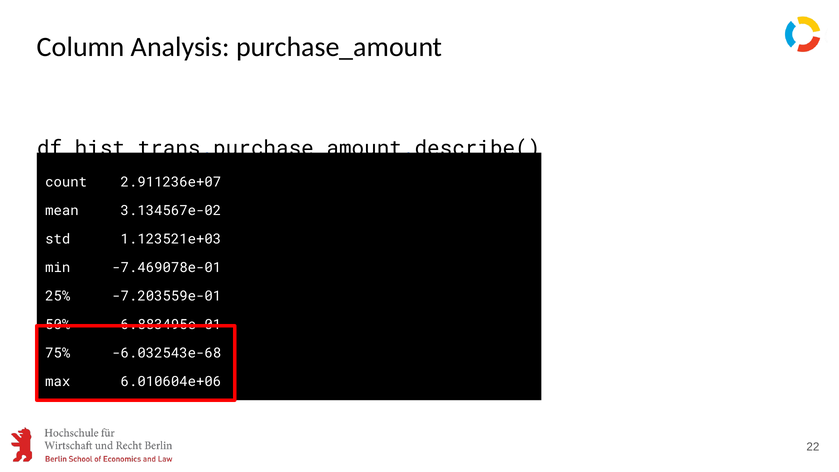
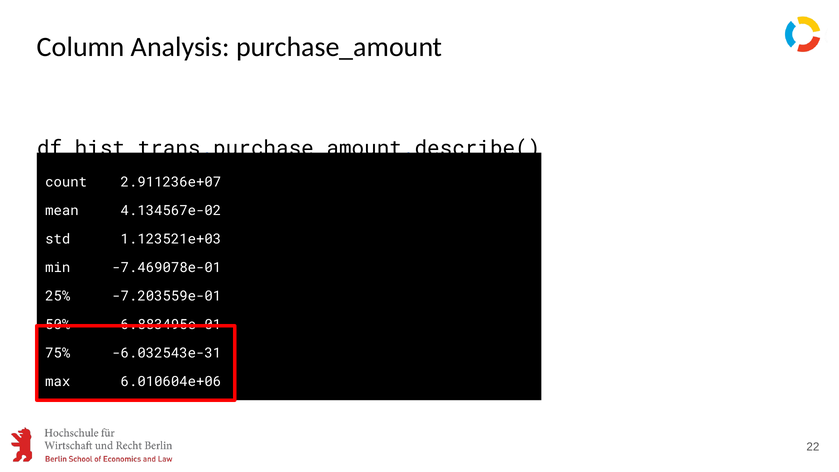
3.134567e-02: 3.134567e-02 -> 4.134567e-02
-6.032543e-68: -6.032543e-68 -> -6.032543e-31
